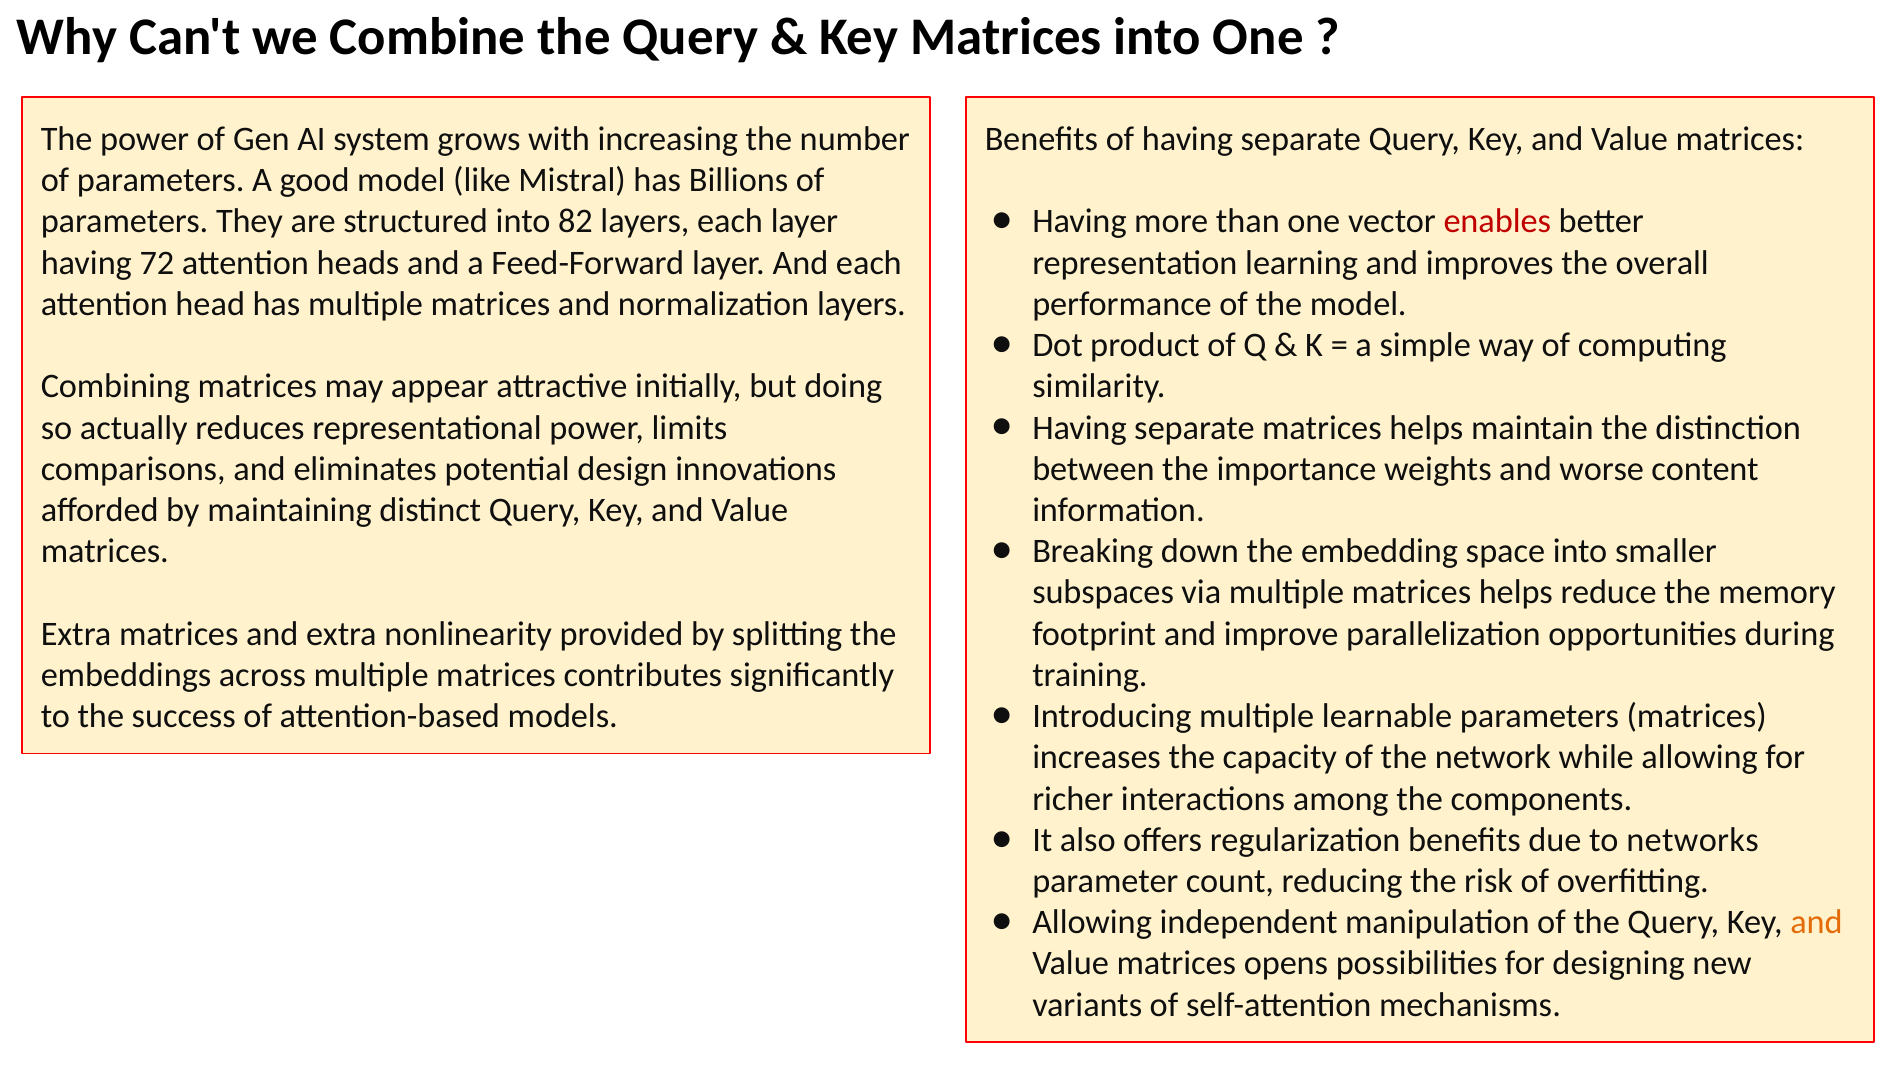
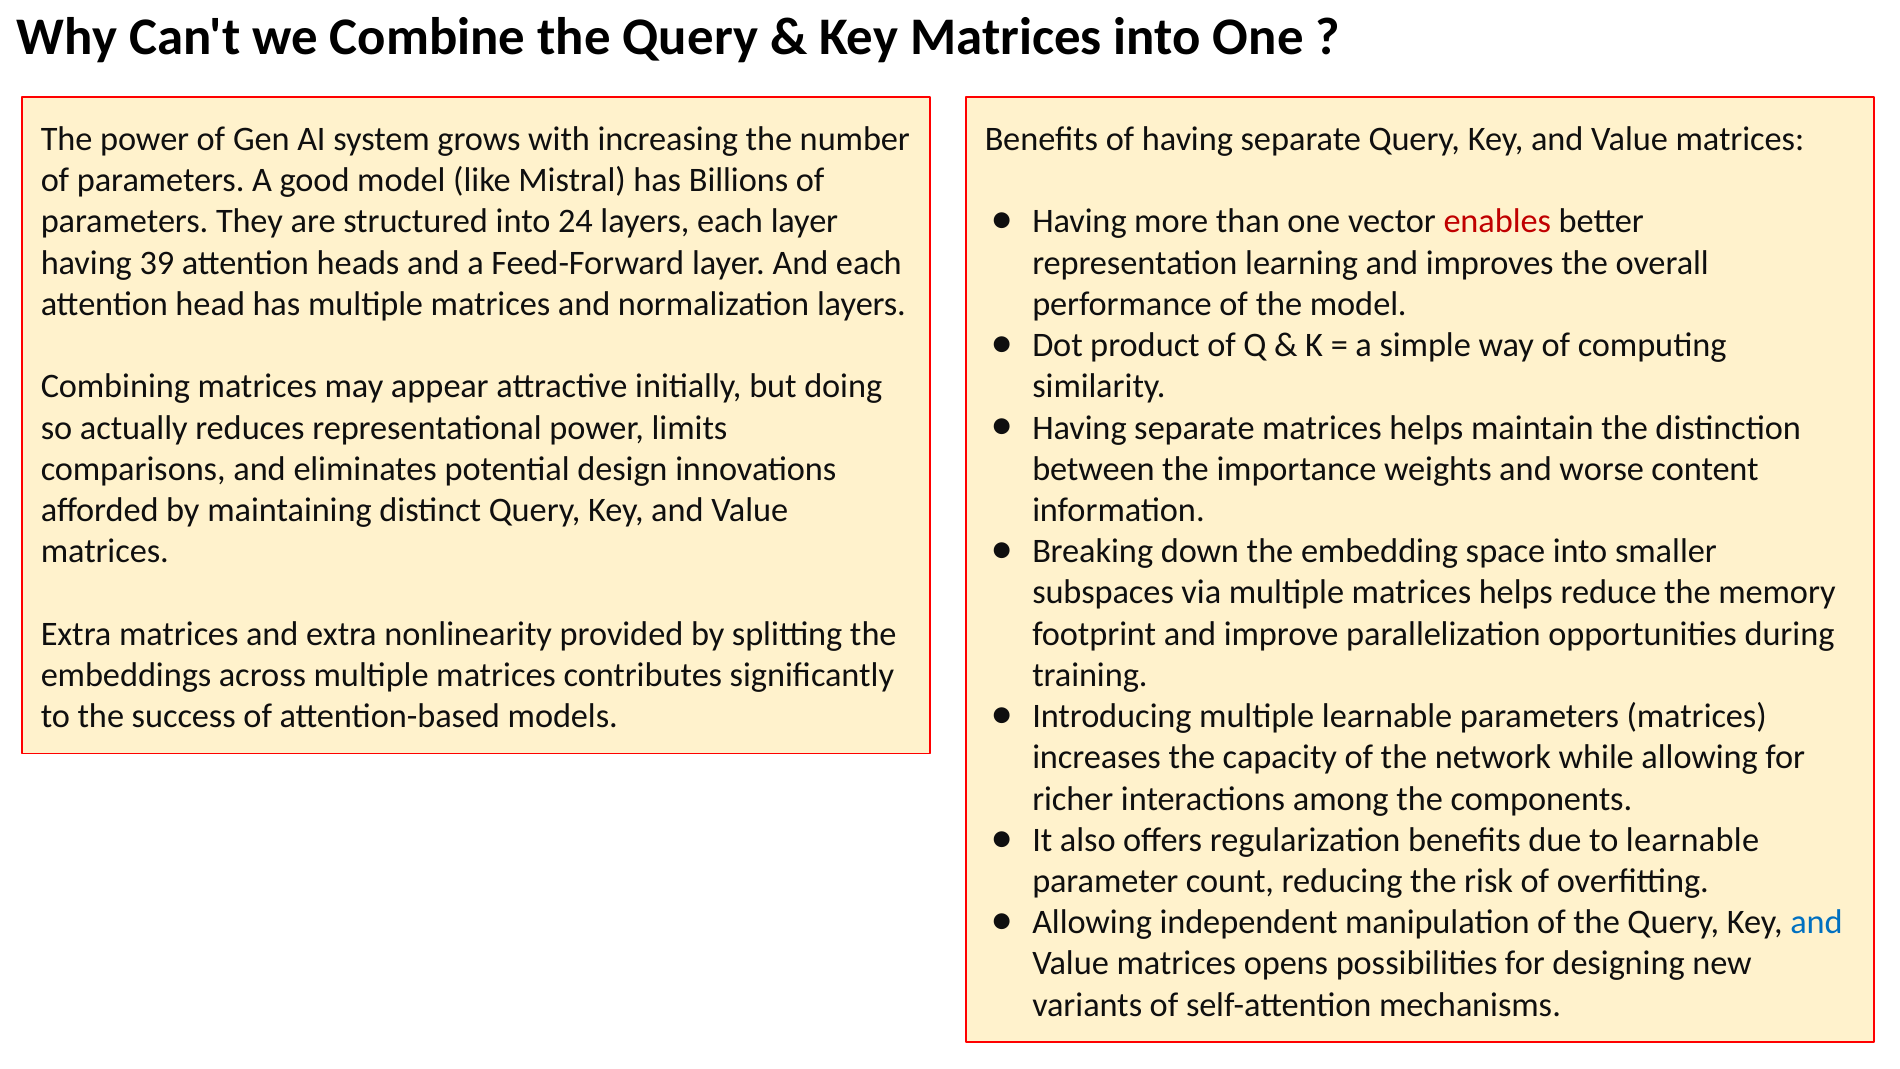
82: 82 -> 24
72: 72 -> 39
to networks: networks -> learnable
and at (1816, 922) colour: orange -> blue
